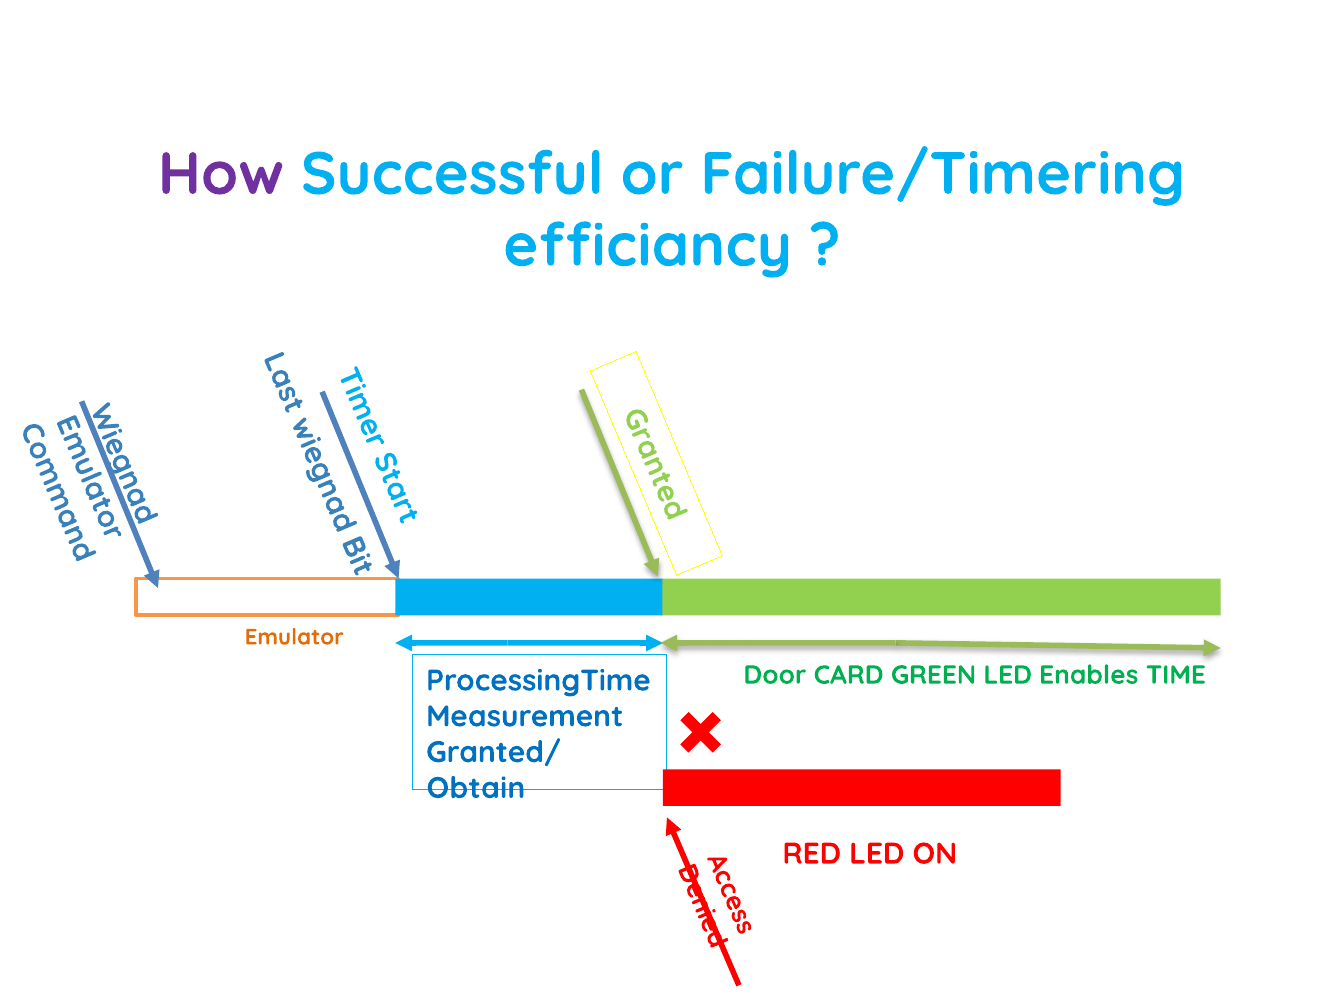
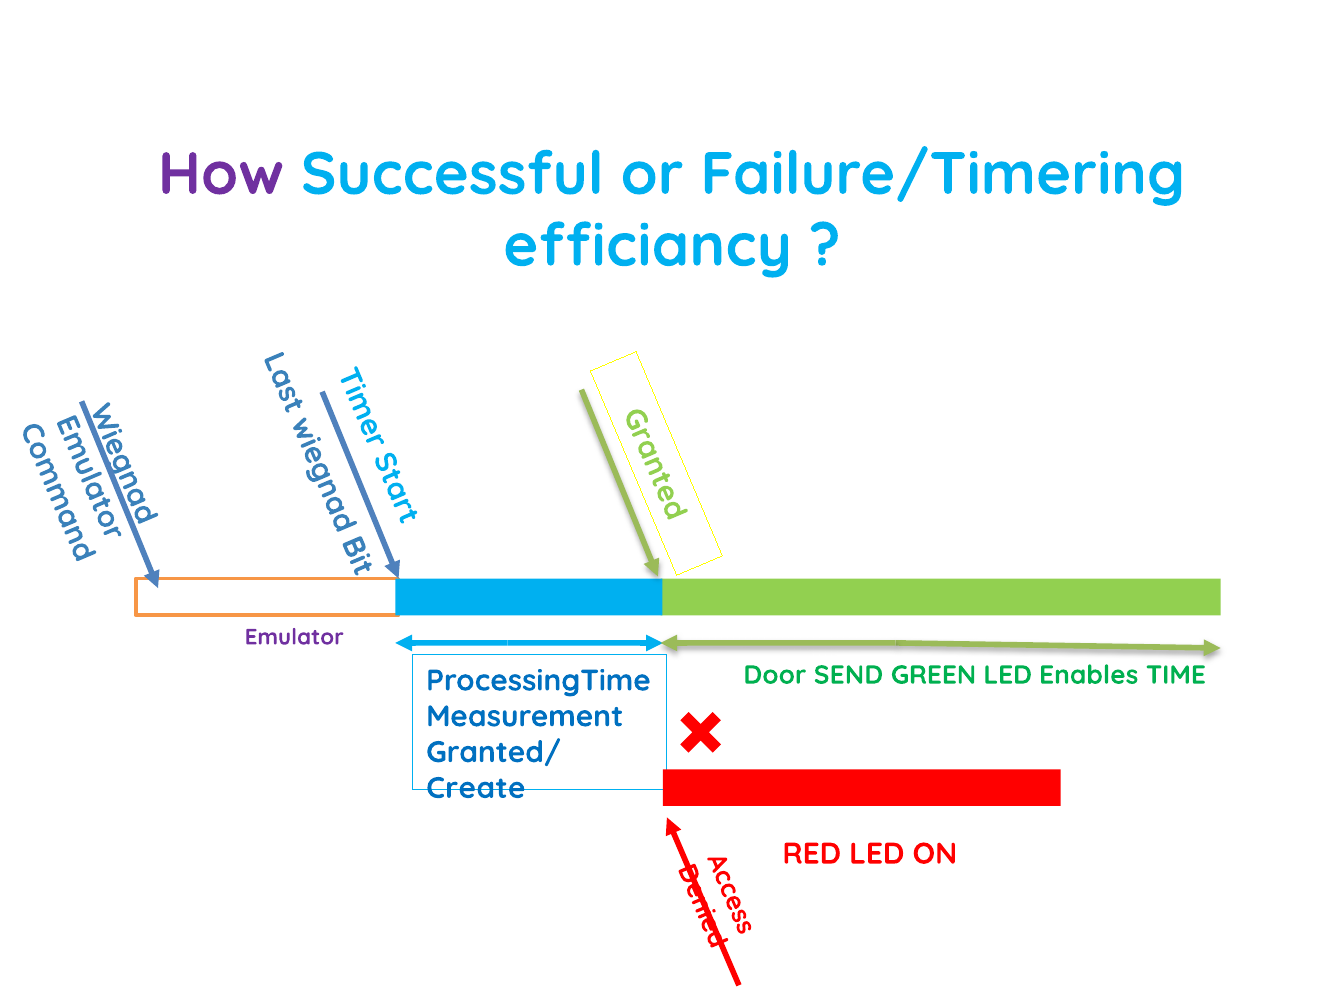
Emulator colour: orange -> purple
CARD: CARD -> SEND
Obtain: Obtain -> Create
